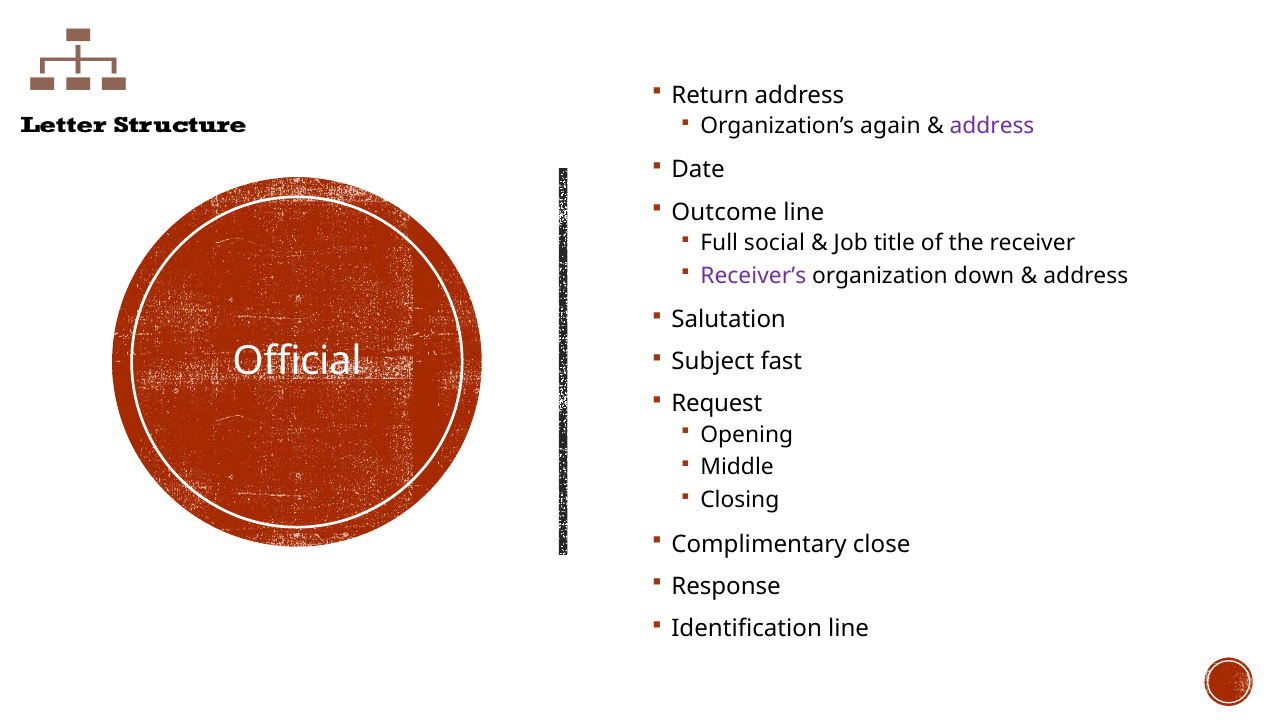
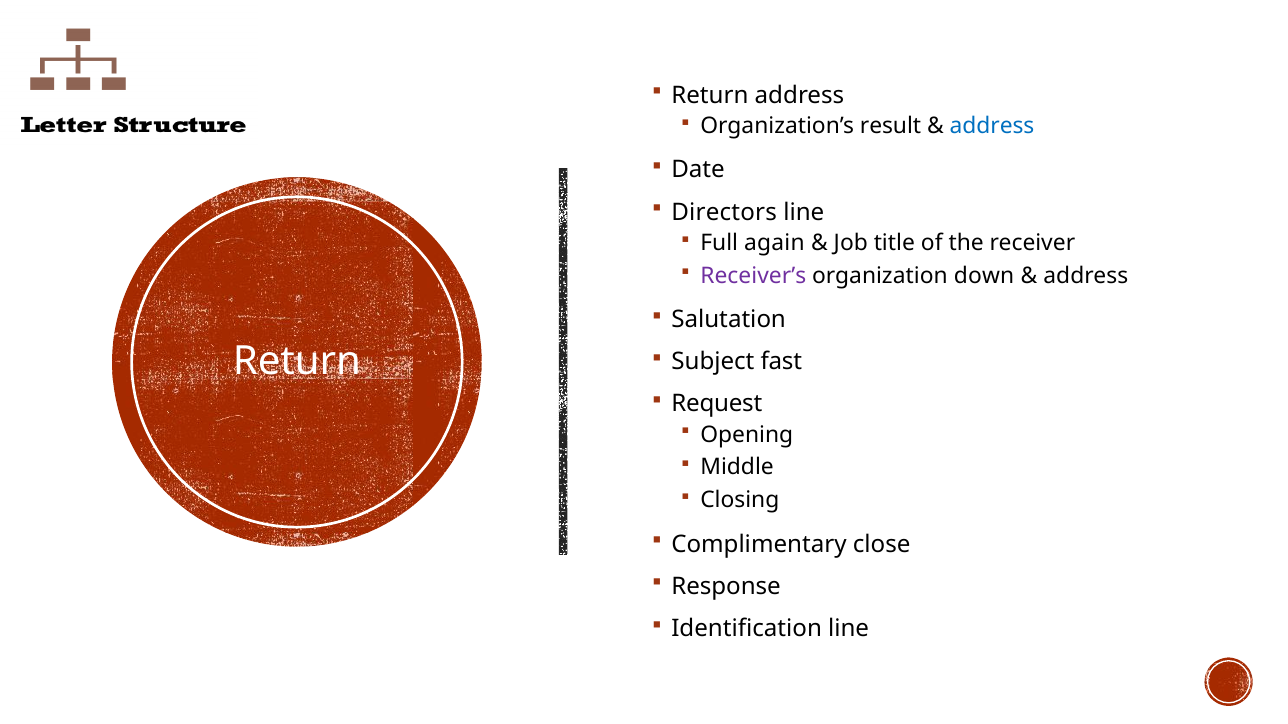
again: again -> result
address at (992, 126) colour: purple -> blue
Outcome: Outcome -> Directors
social: social -> again
Official at (297, 362): Official -> Return
